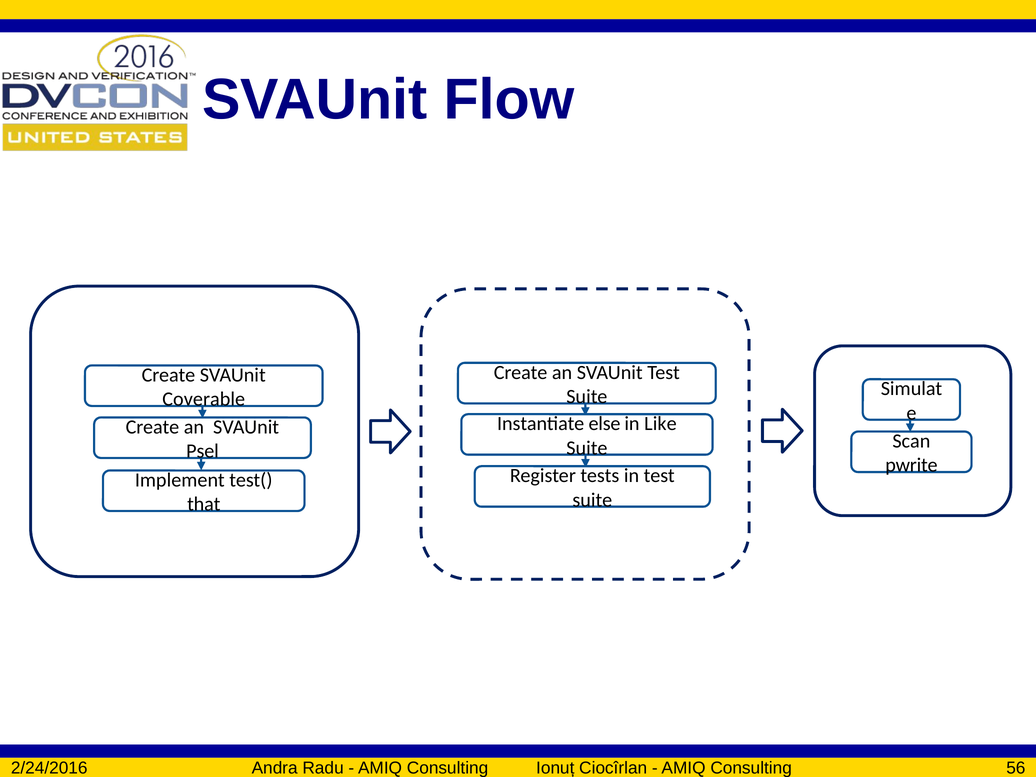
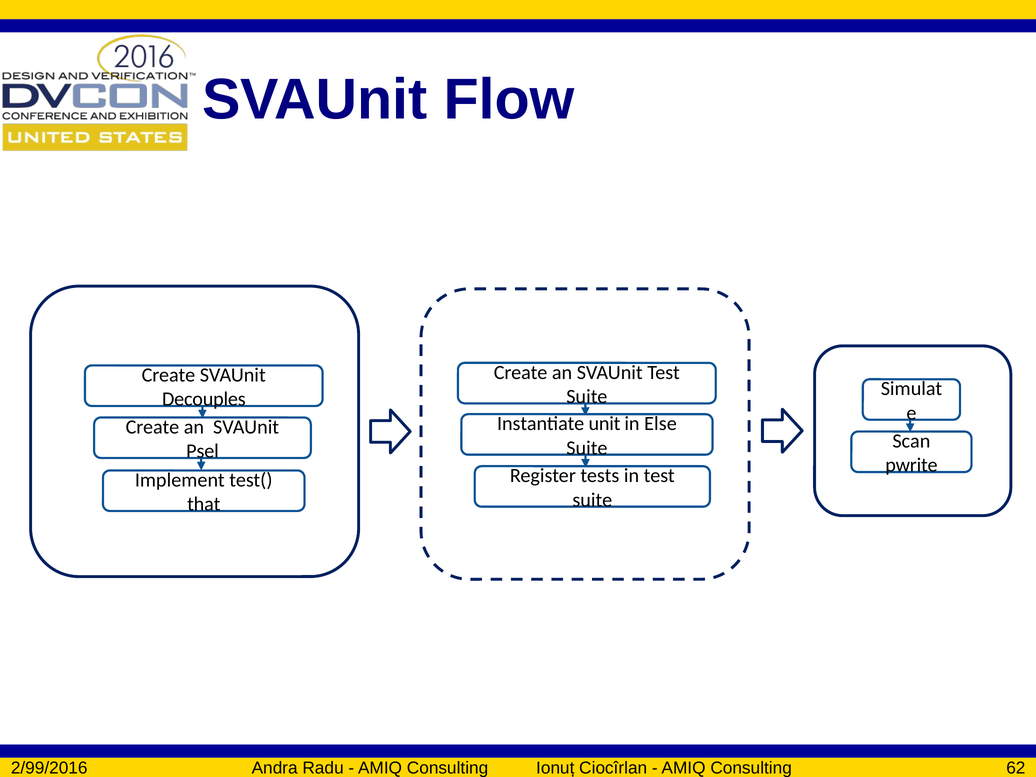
Coverable: Coverable -> Decouples
else: else -> unit
Like: Like -> Else
2/24/2016: 2/24/2016 -> 2/99/2016
56: 56 -> 62
